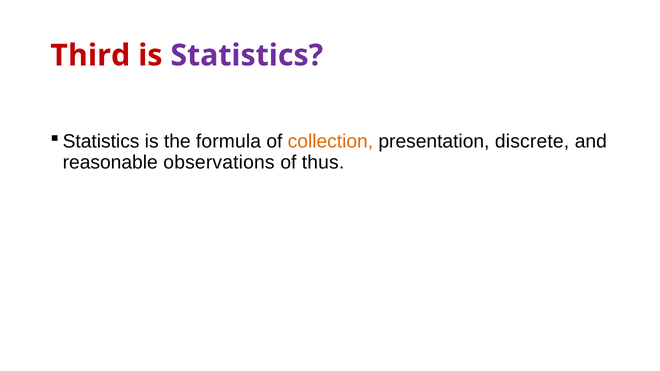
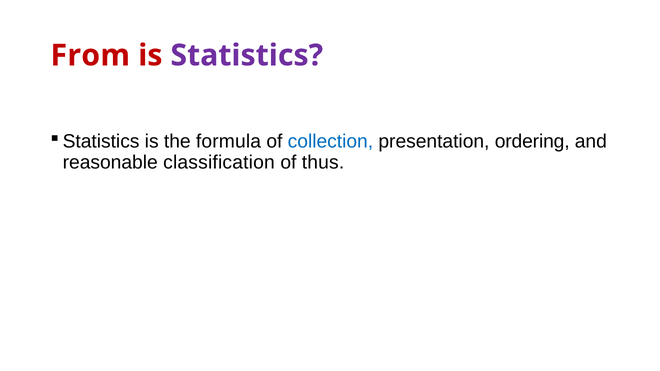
Third: Third -> From
collection colour: orange -> blue
discrete: discrete -> ordering
observations: observations -> classification
